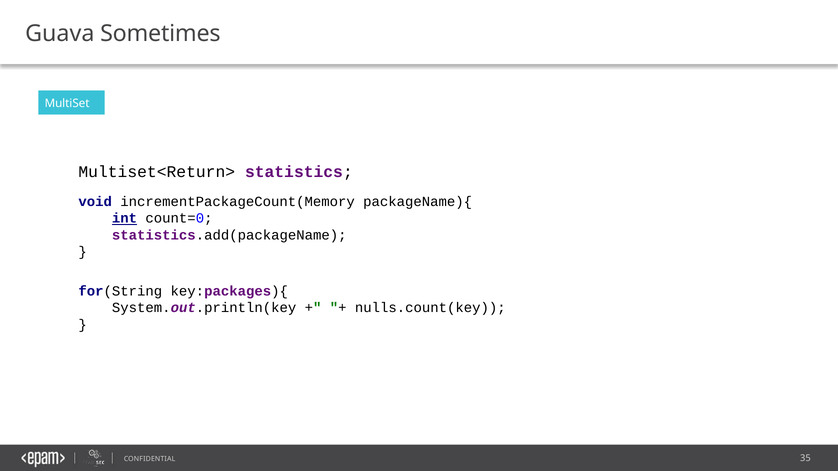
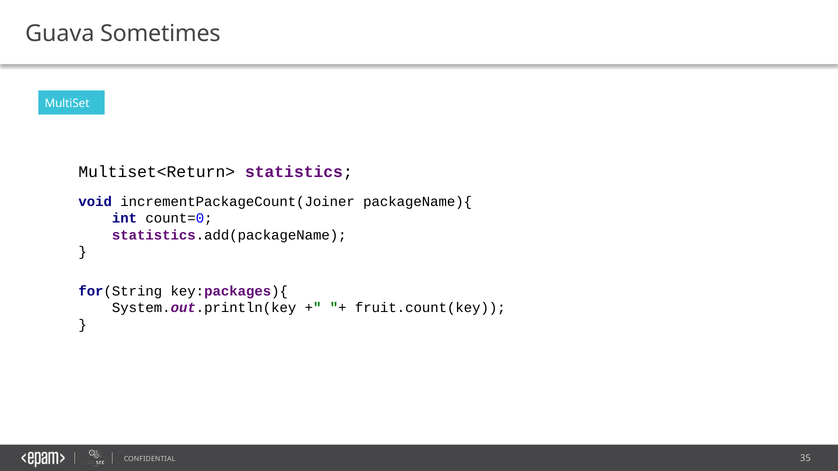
incrementPackageCount(Memory: incrementPackageCount(Memory -> incrementPackageCount(Joiner
int underline: present -> none
nulls.count(key: nulls.count(key -> fruit.count(key
